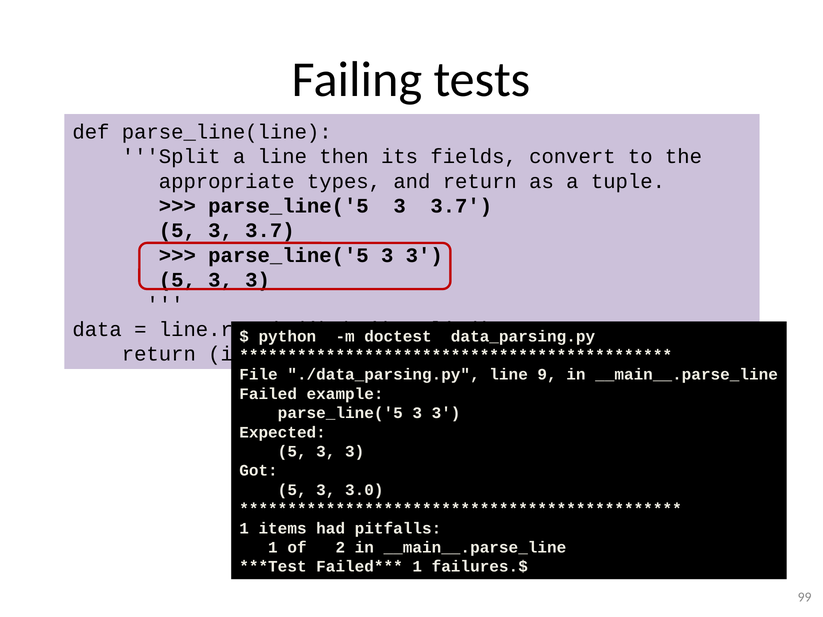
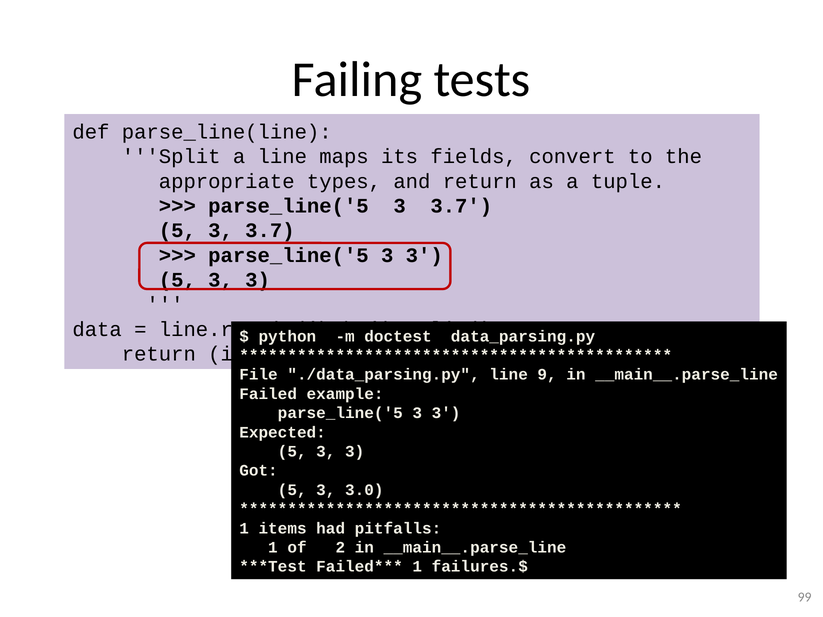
then: then -> maps
